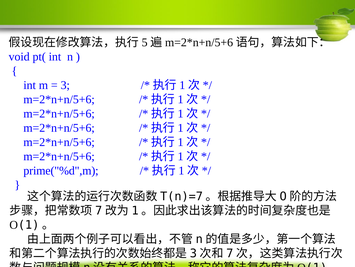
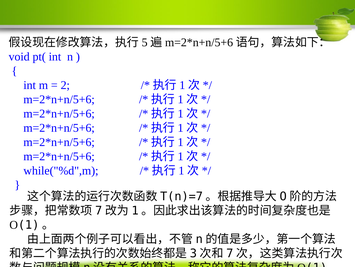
3: 3 -> 2
prime("%d",m: prime("%d",m -> while("%d",m
